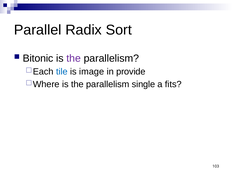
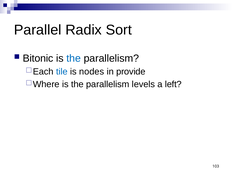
the at (74, 59) colour: purple -> blue
image: image -> nodes
single: single -> levels
fits: fits -> left
